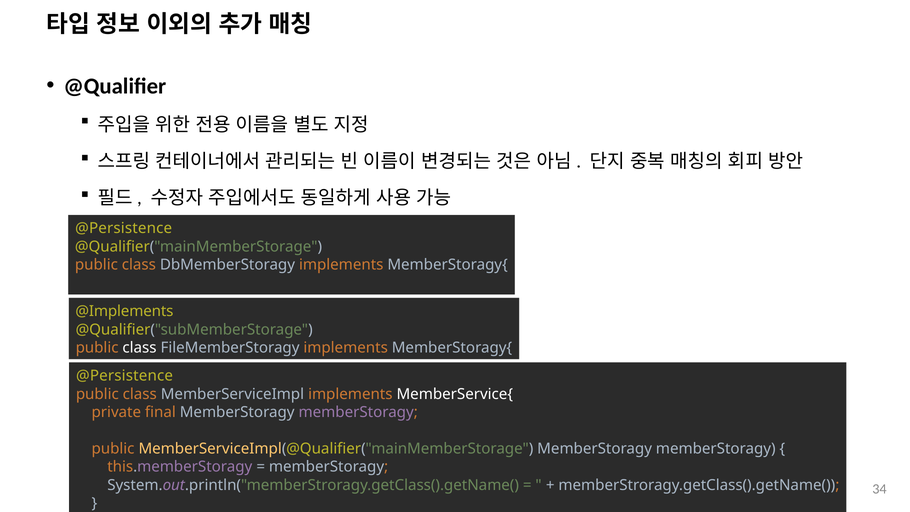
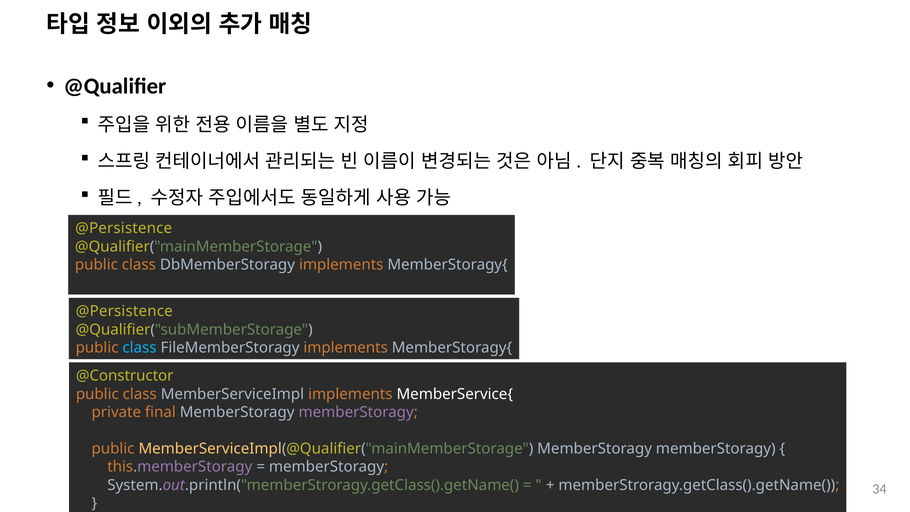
@Implements at (124, 311): @Implements -> @Persistence
class at (140, 348) colour: white -> light blue
@Persistence at (125, 376): @Persistence -> @Constructor
